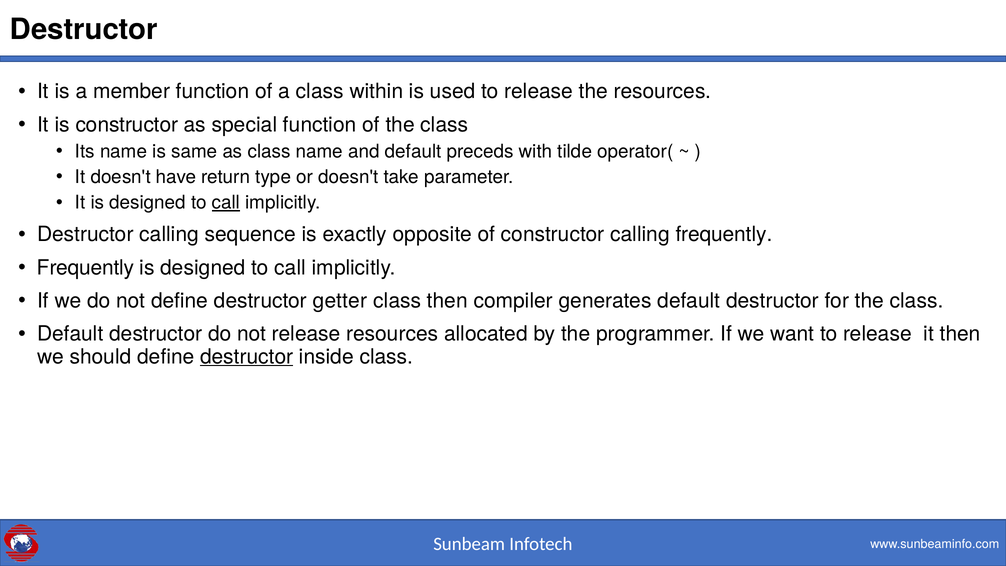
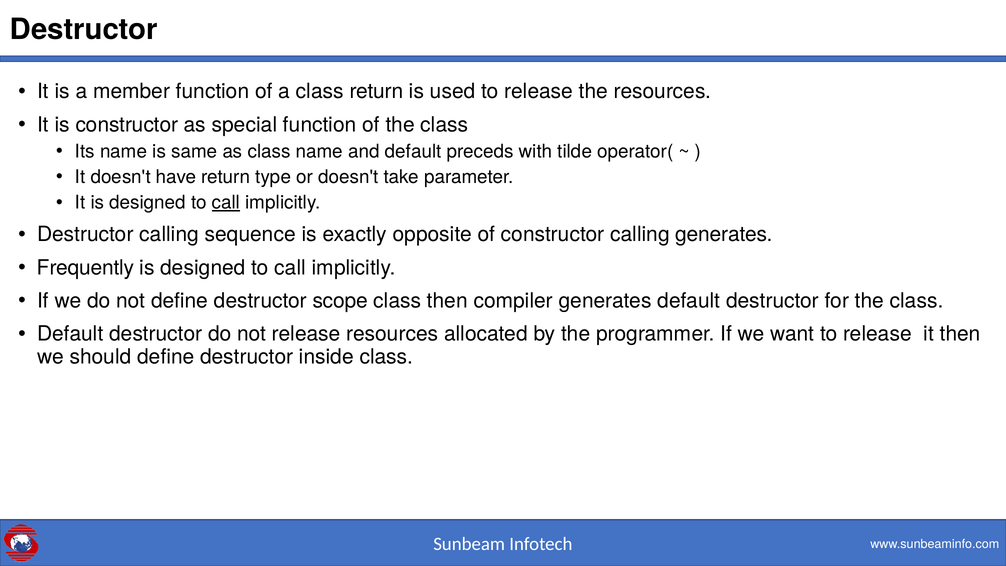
class within: within -> return
calling frequently: frequently -> generates
getter: getter -> scope
destructor at (247, 357) underline: present -> none
